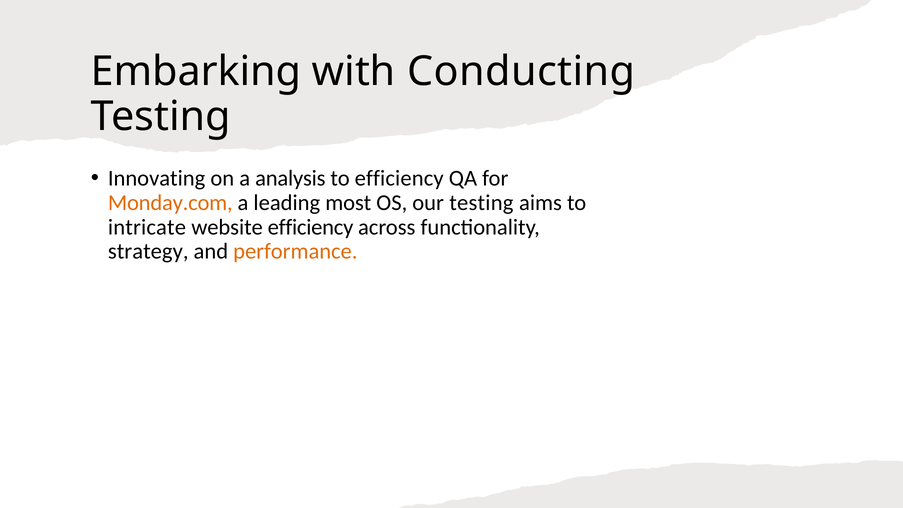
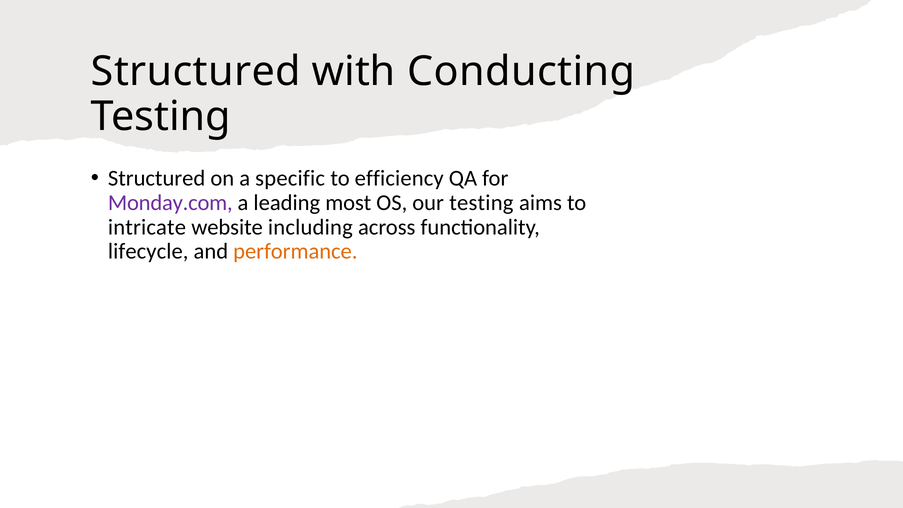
Embarking at (196, 72): Embarking -> Structured
Innovating at (157, 178): Innovating -> Structured
analysis: analysis -> specific
Monday.com colour: orange -> purple
website efficiency: efficiency -> including
strategy: strategy -> lifecycle
